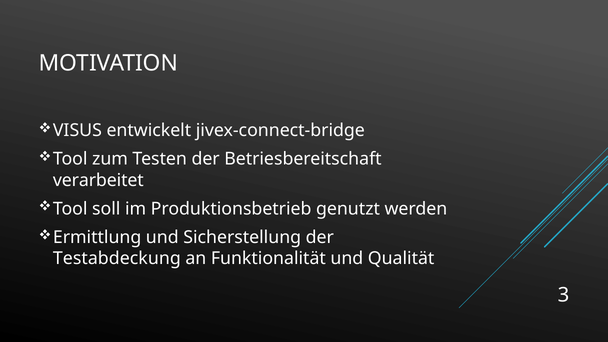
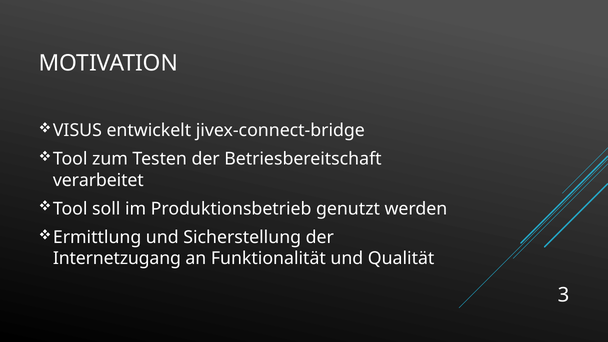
Testabdeckung: Testabdeckung -> Internetzugang
